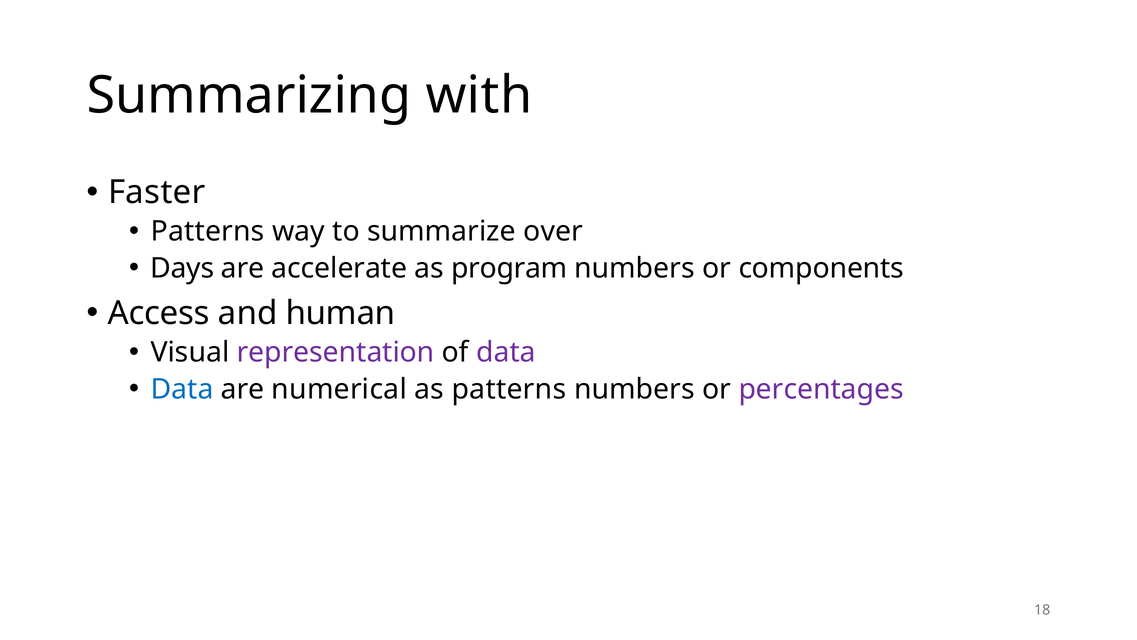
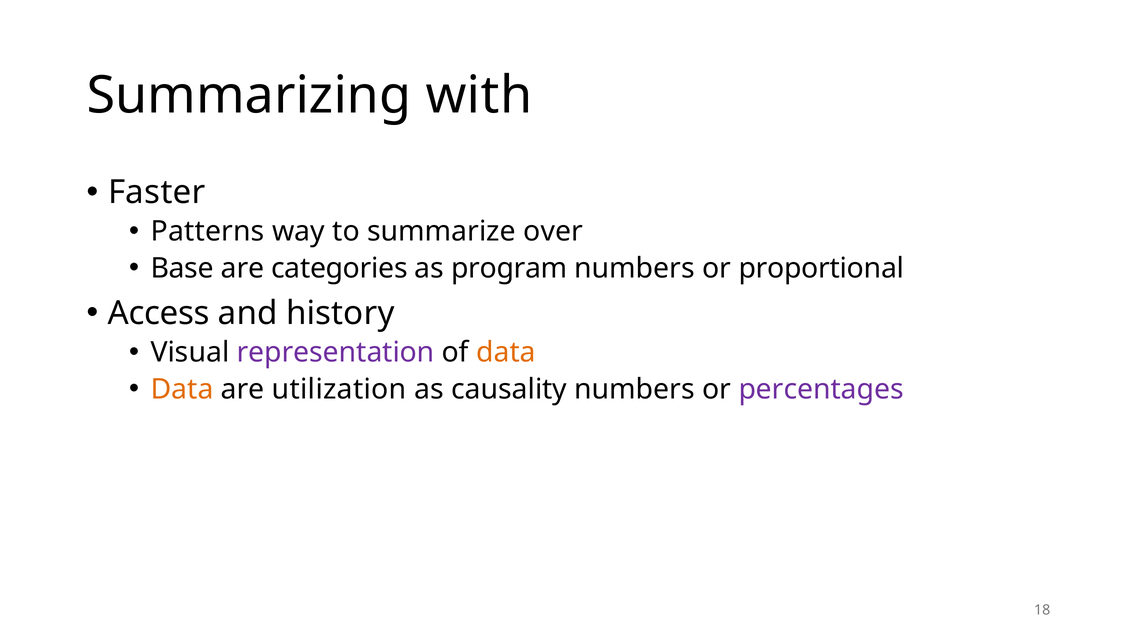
Days: Days -> Base
accelerate: accelerate -> categories
components: components -> proportional
human: human -> history
data at (506, 352) colour: purple -> orange
Data at (182, 389) colour: blue -> orange
numerical: numerical -> utilization
as patterns: patterns -> causality
